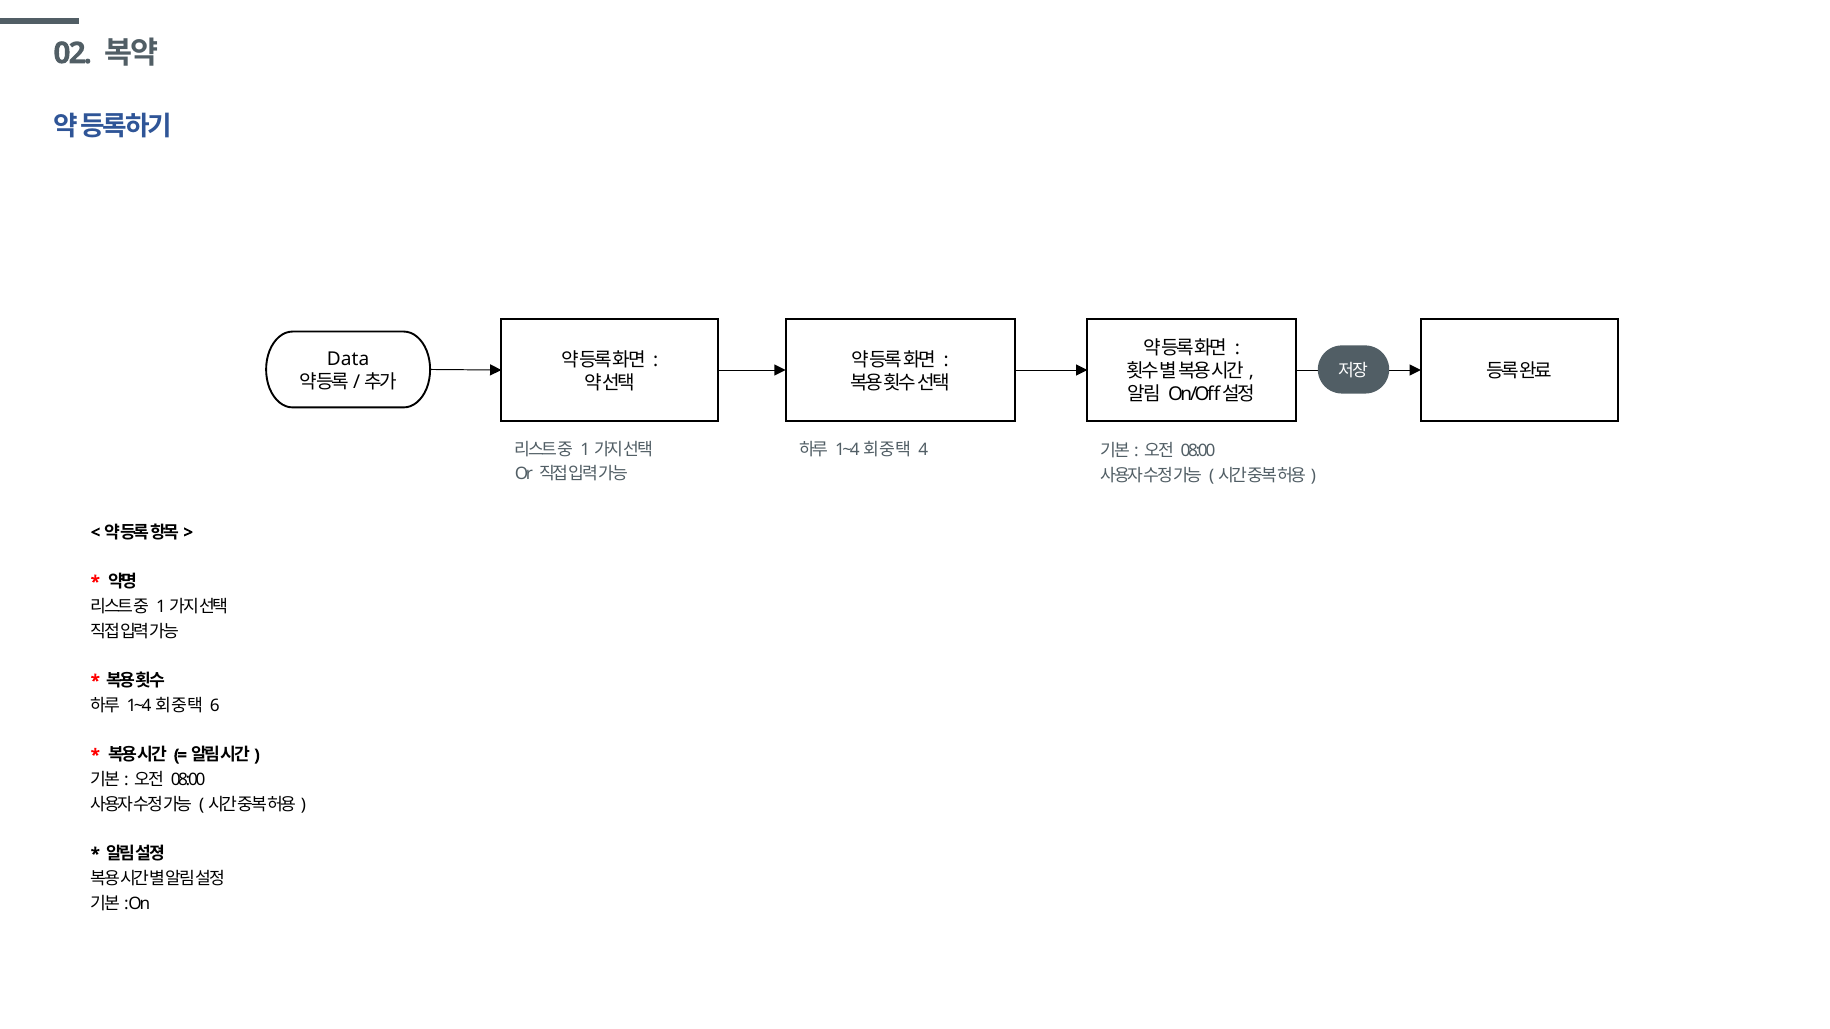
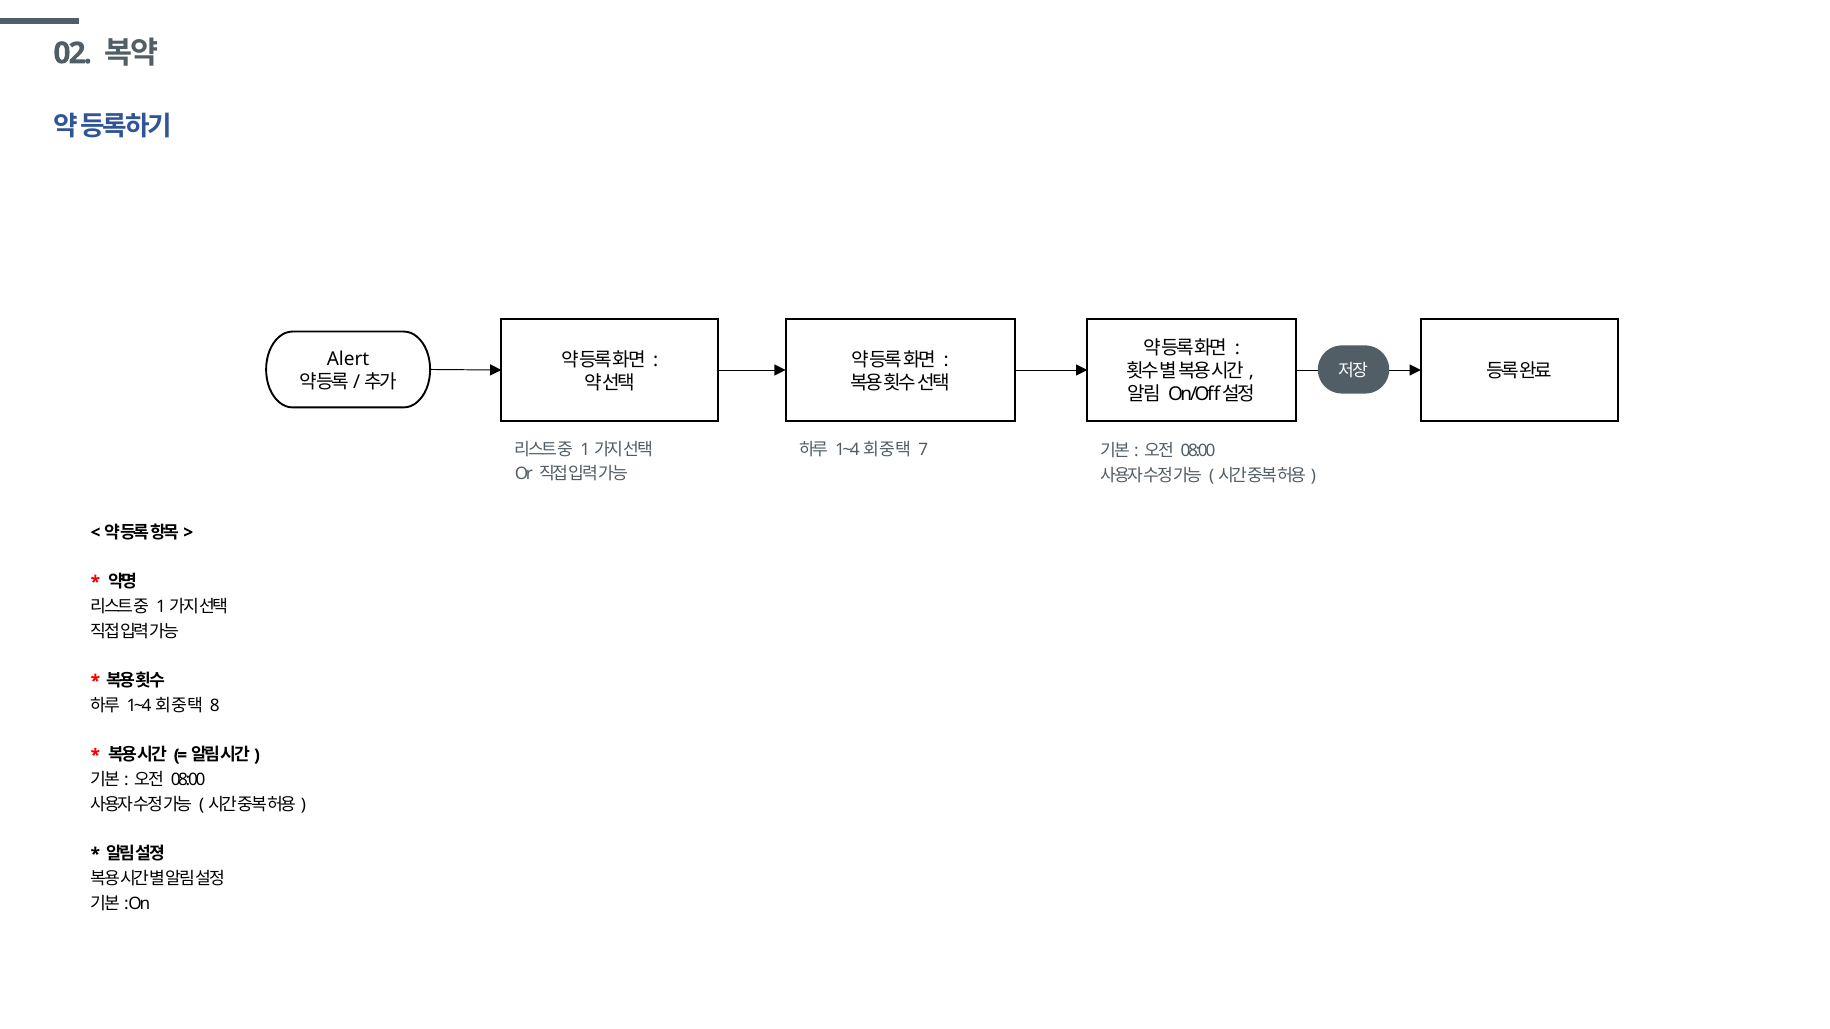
Data: Data -> Alert
4: 4 -> 7
6: 6 -> 8
